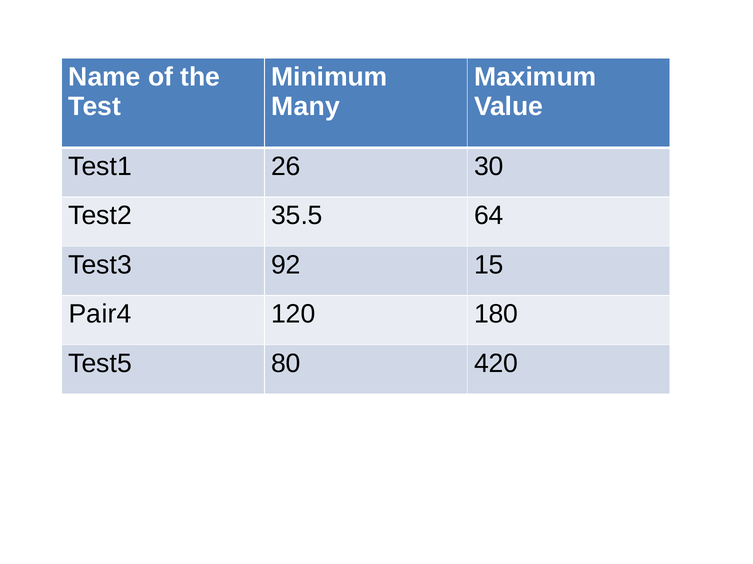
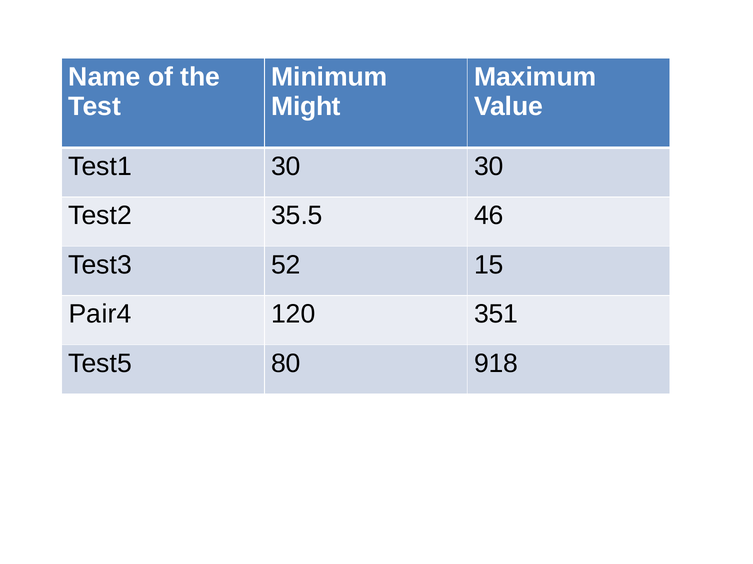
Many: Many -> Might
Test1 26: 26 -> 30
64: 64 -> 46
92: 92 -> 52
180: 180 -> 351
420: 420 -> 918
